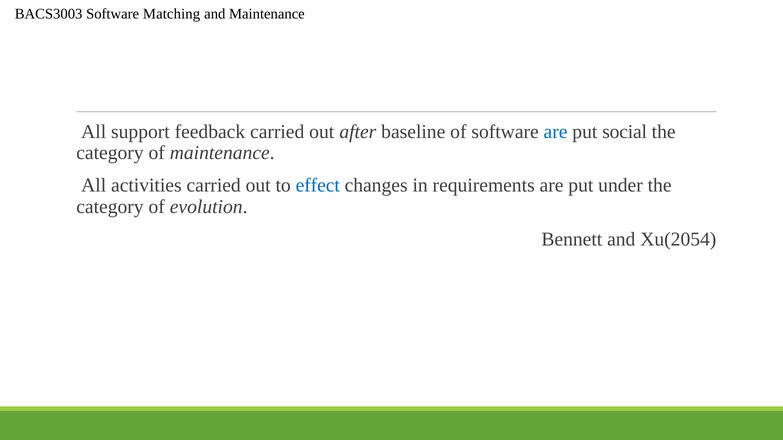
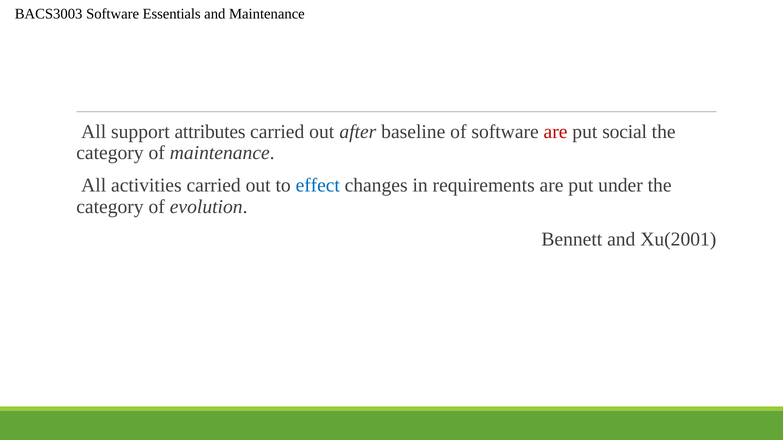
Matching: Matching -> Essentials
feedback: feedback -> attributes
are at (556, 132) colour: blue -> red
Xu(2054: Xu(2054 -> Xu(2001
